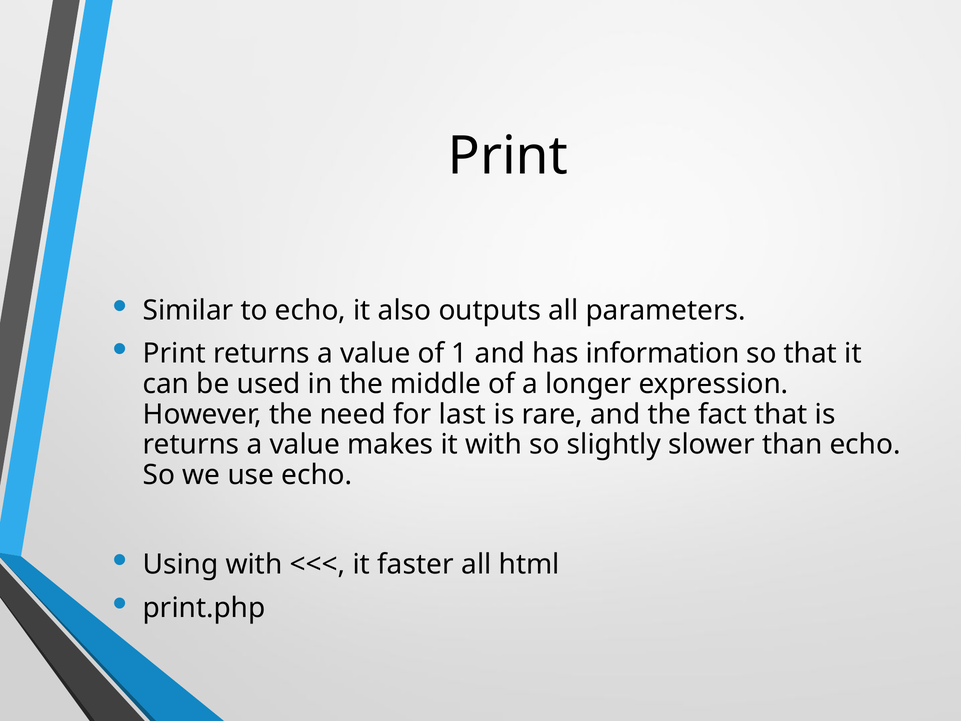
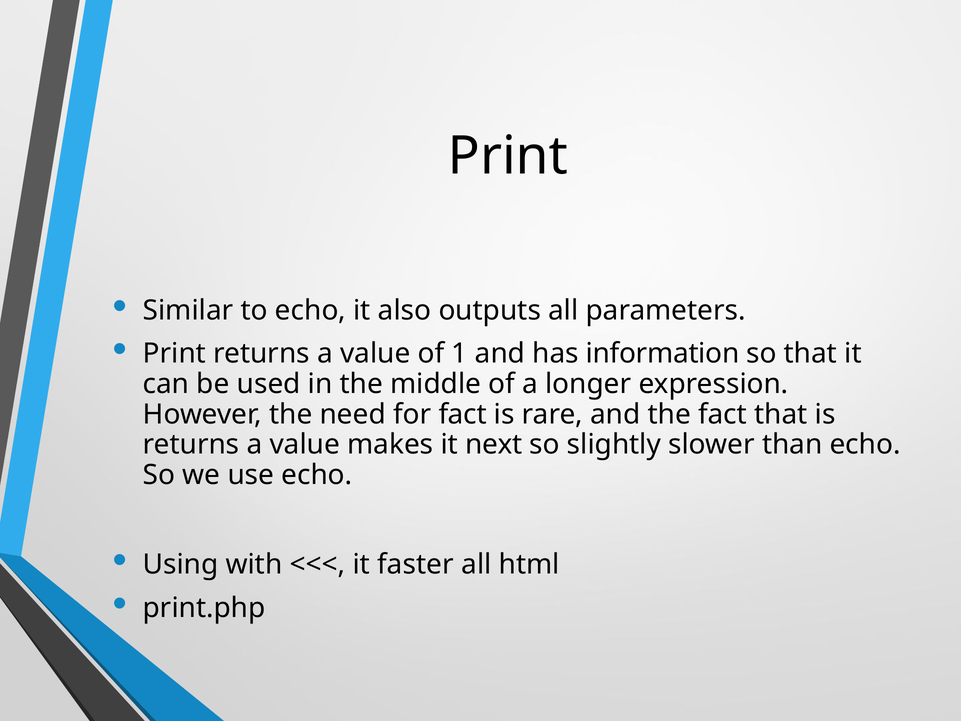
for last: last -> fact
it with: with -> next
